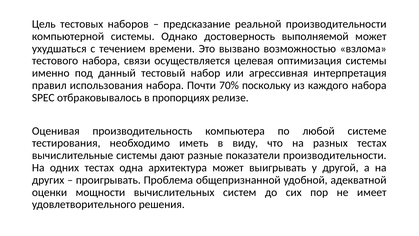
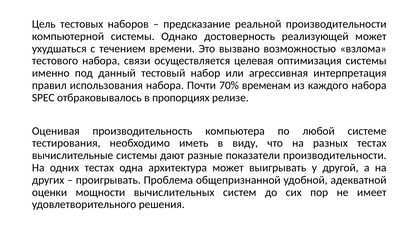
выполняемой: выполняемой -> реализующей
поскольку: поскольку -> временам
